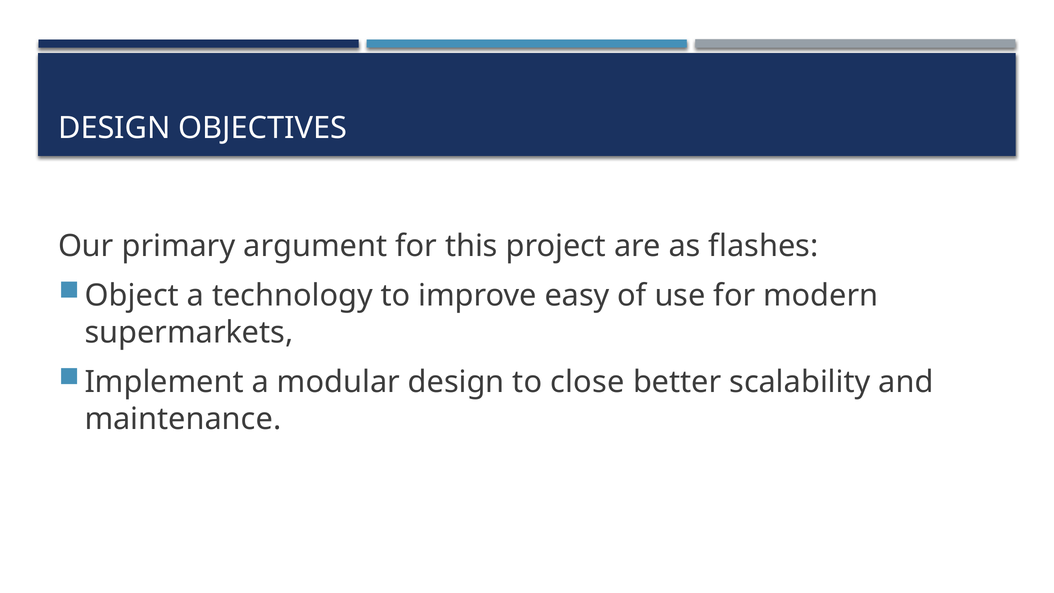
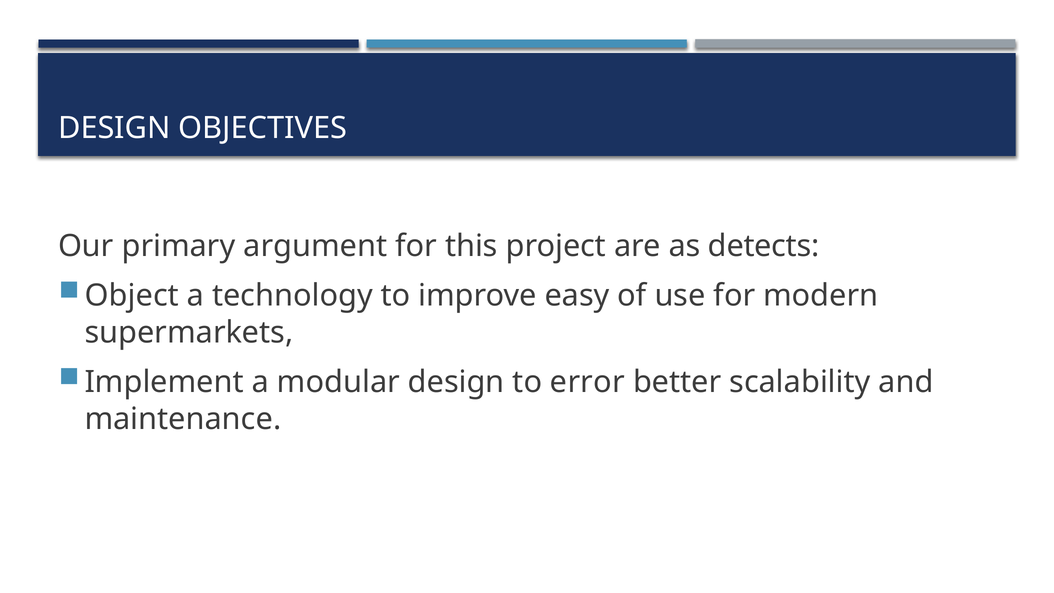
flashes: flashes -> detects
close: close -> error
